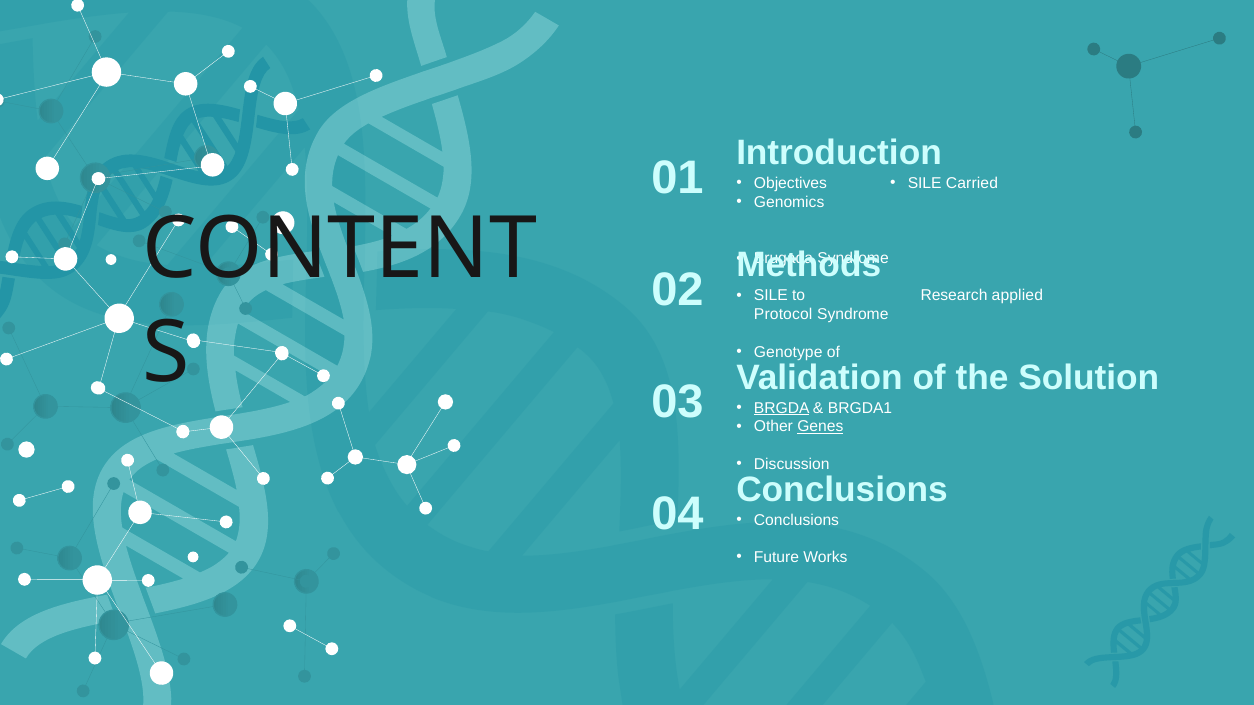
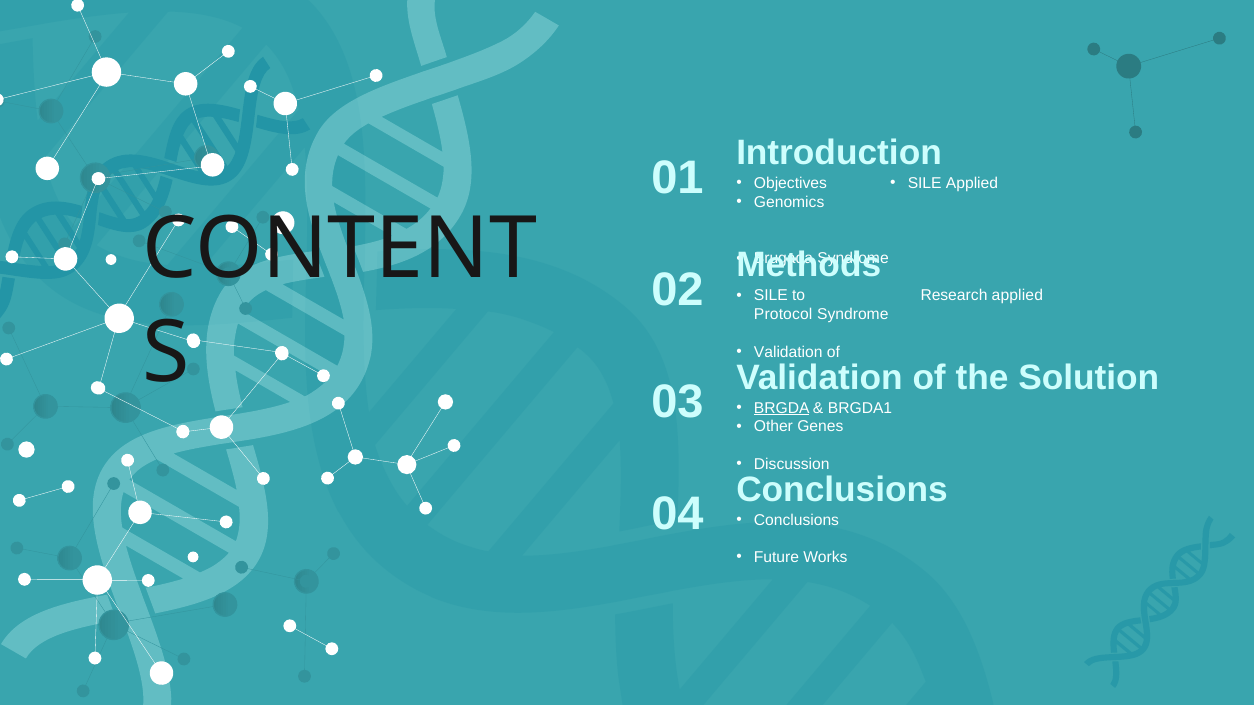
SILE Carried: Carried -> Applied
Genotype at (788, 352): Genotype -> Validation
Genes underline: present -> none
